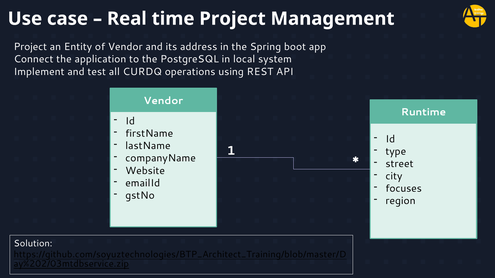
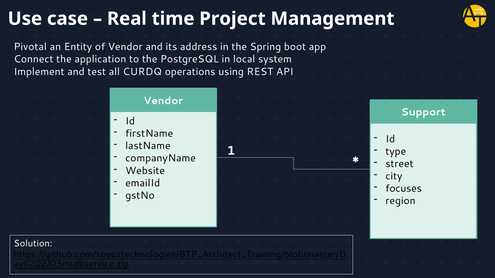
Project at (30, 47): Project -> Pivotal
Runtime: Runtime -> Support
